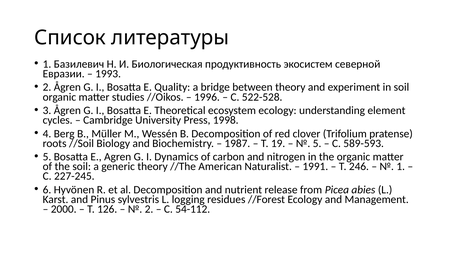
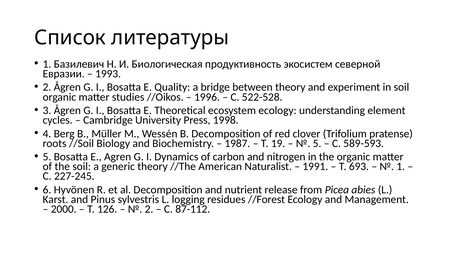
246: 246 -> 693
54-112: 54-112 -> 87-112
